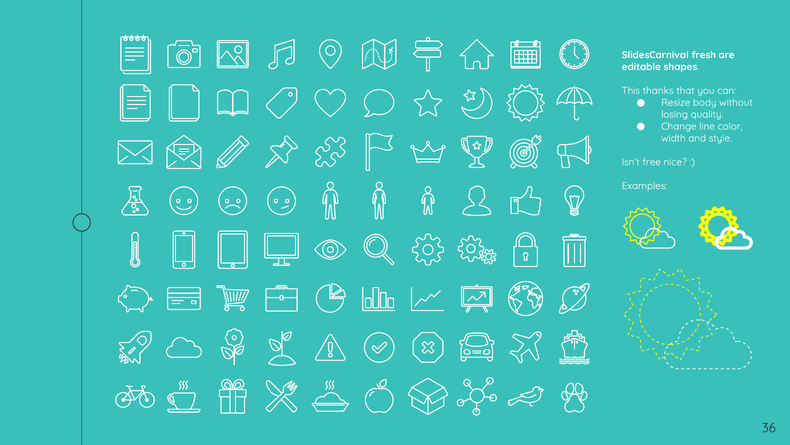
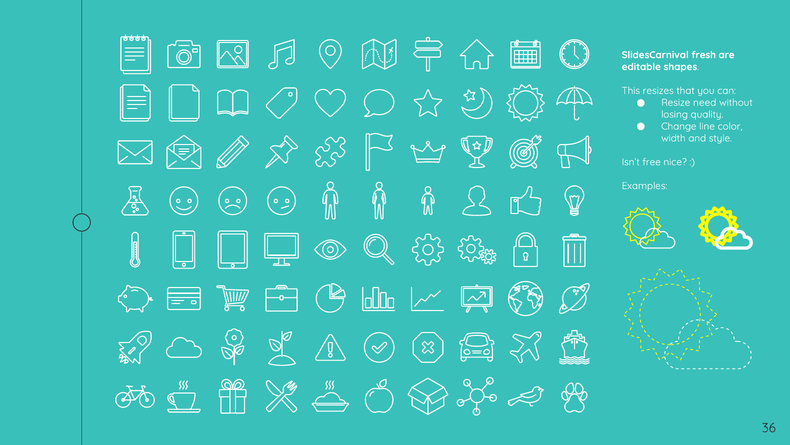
thanks: thanks -> resizes
body: body -> need
